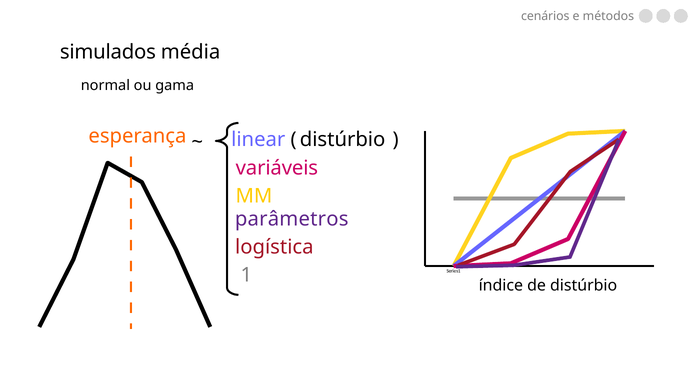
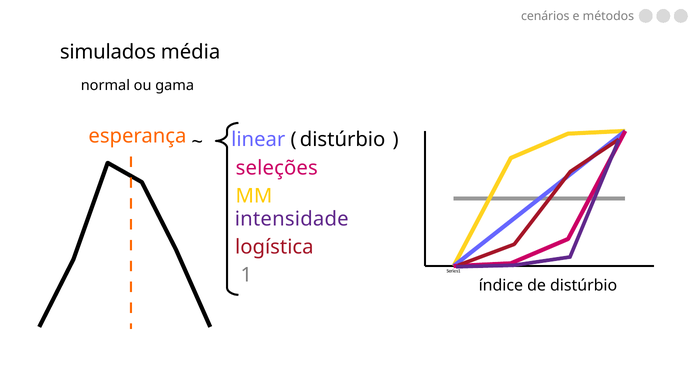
variáveis: variáveis -> seleções
parâmetros: parâmetros -> intensidade
